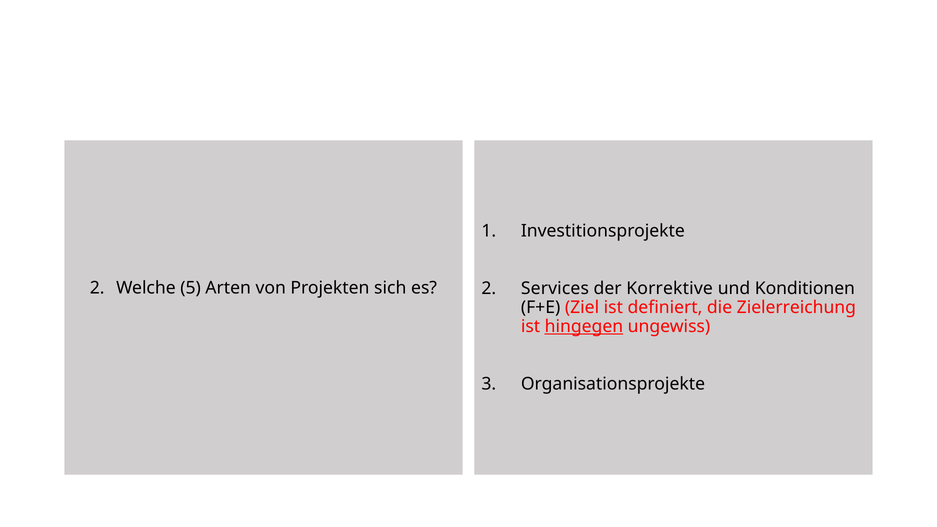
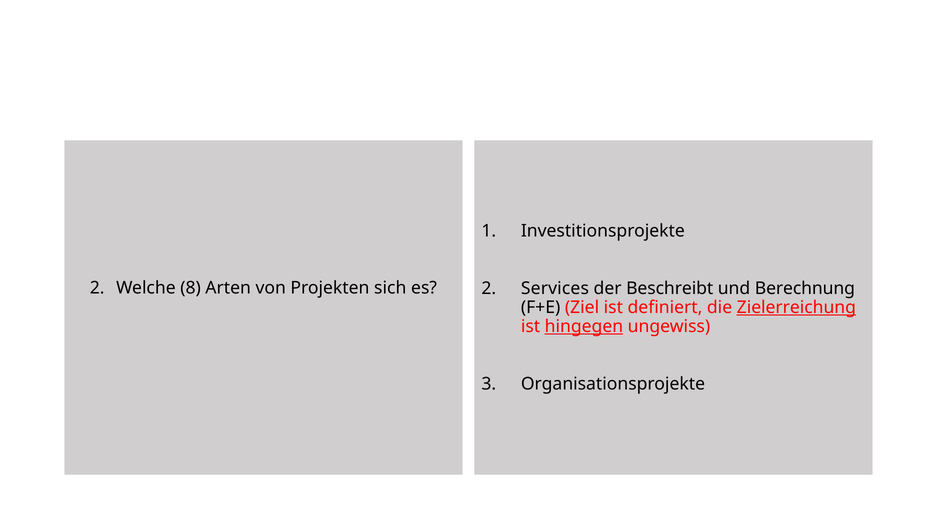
5: 5 -> 8
Korrektive: Korrektive -> Beschreibt
Konditionen: Konditionen -> Berechnung
Zielerreichung underline: none -> present
